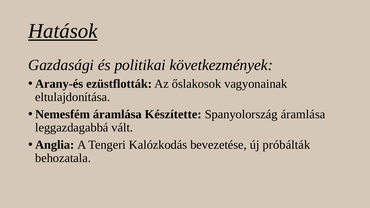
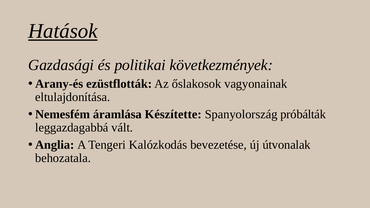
Spanyolország áramlása: áramlása -> próbálták
próbálták: próbálták -> útvonalak
